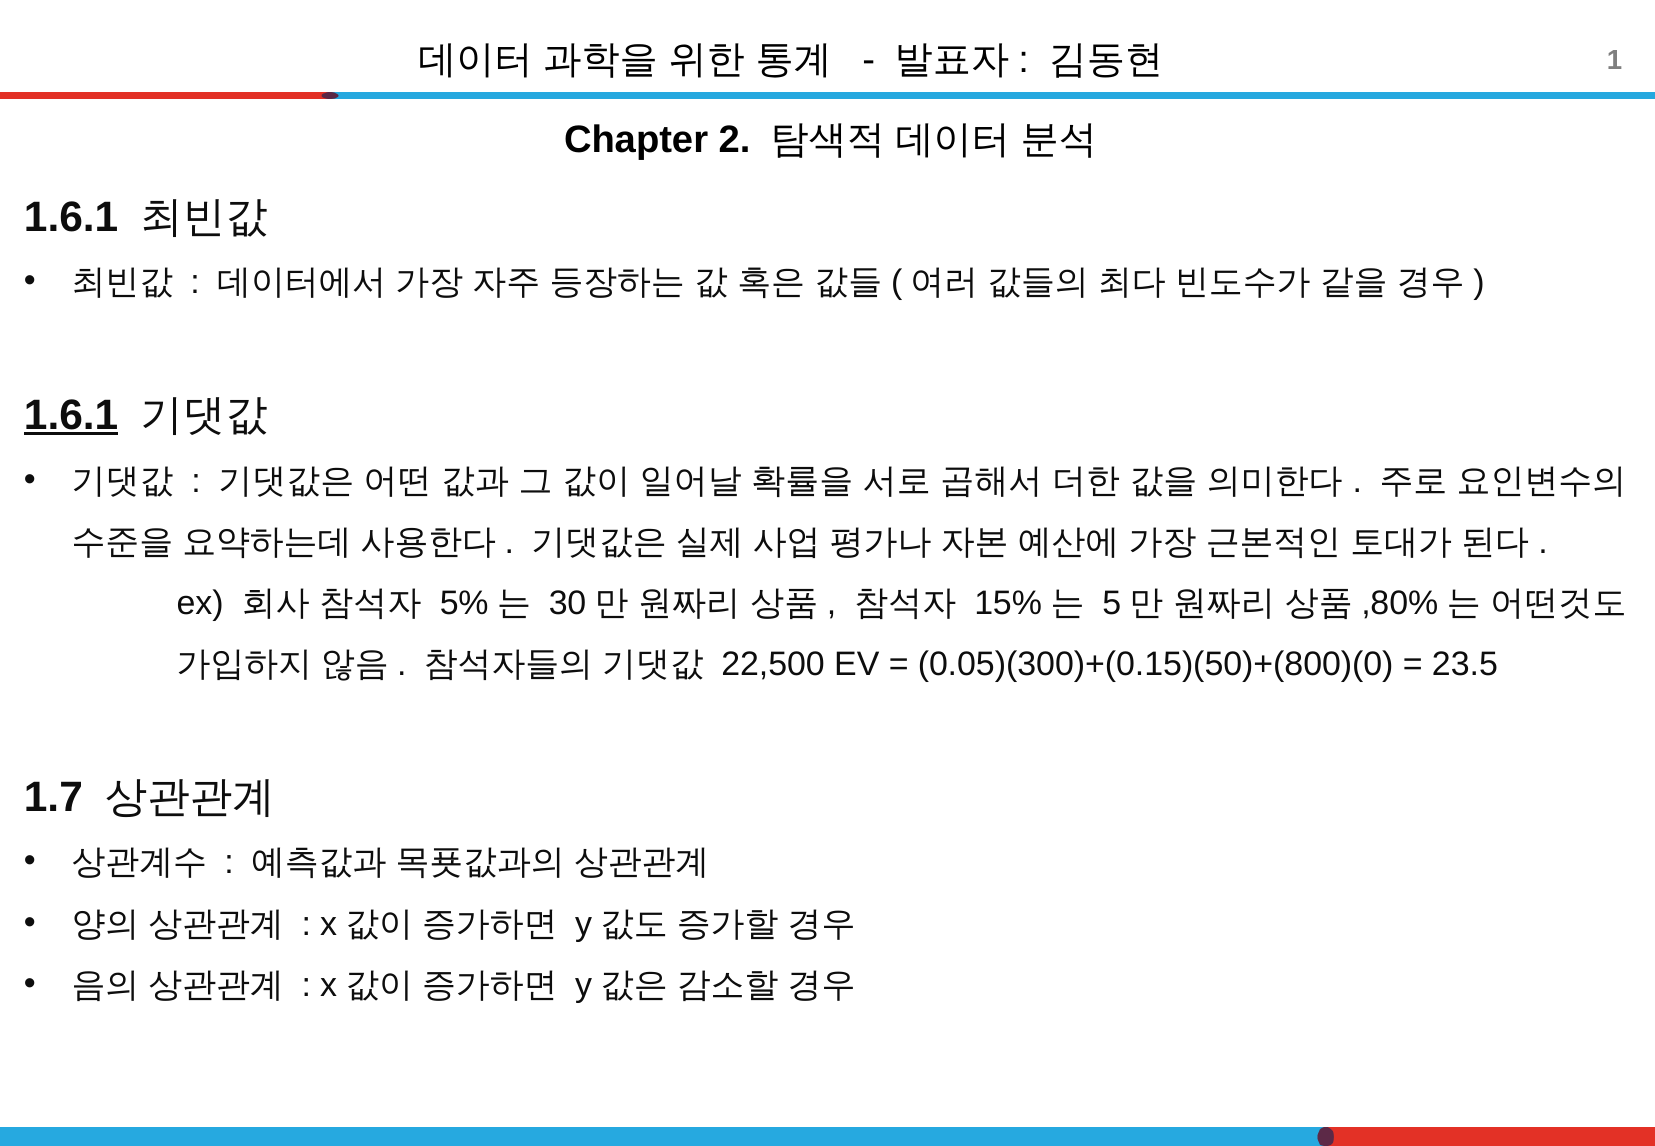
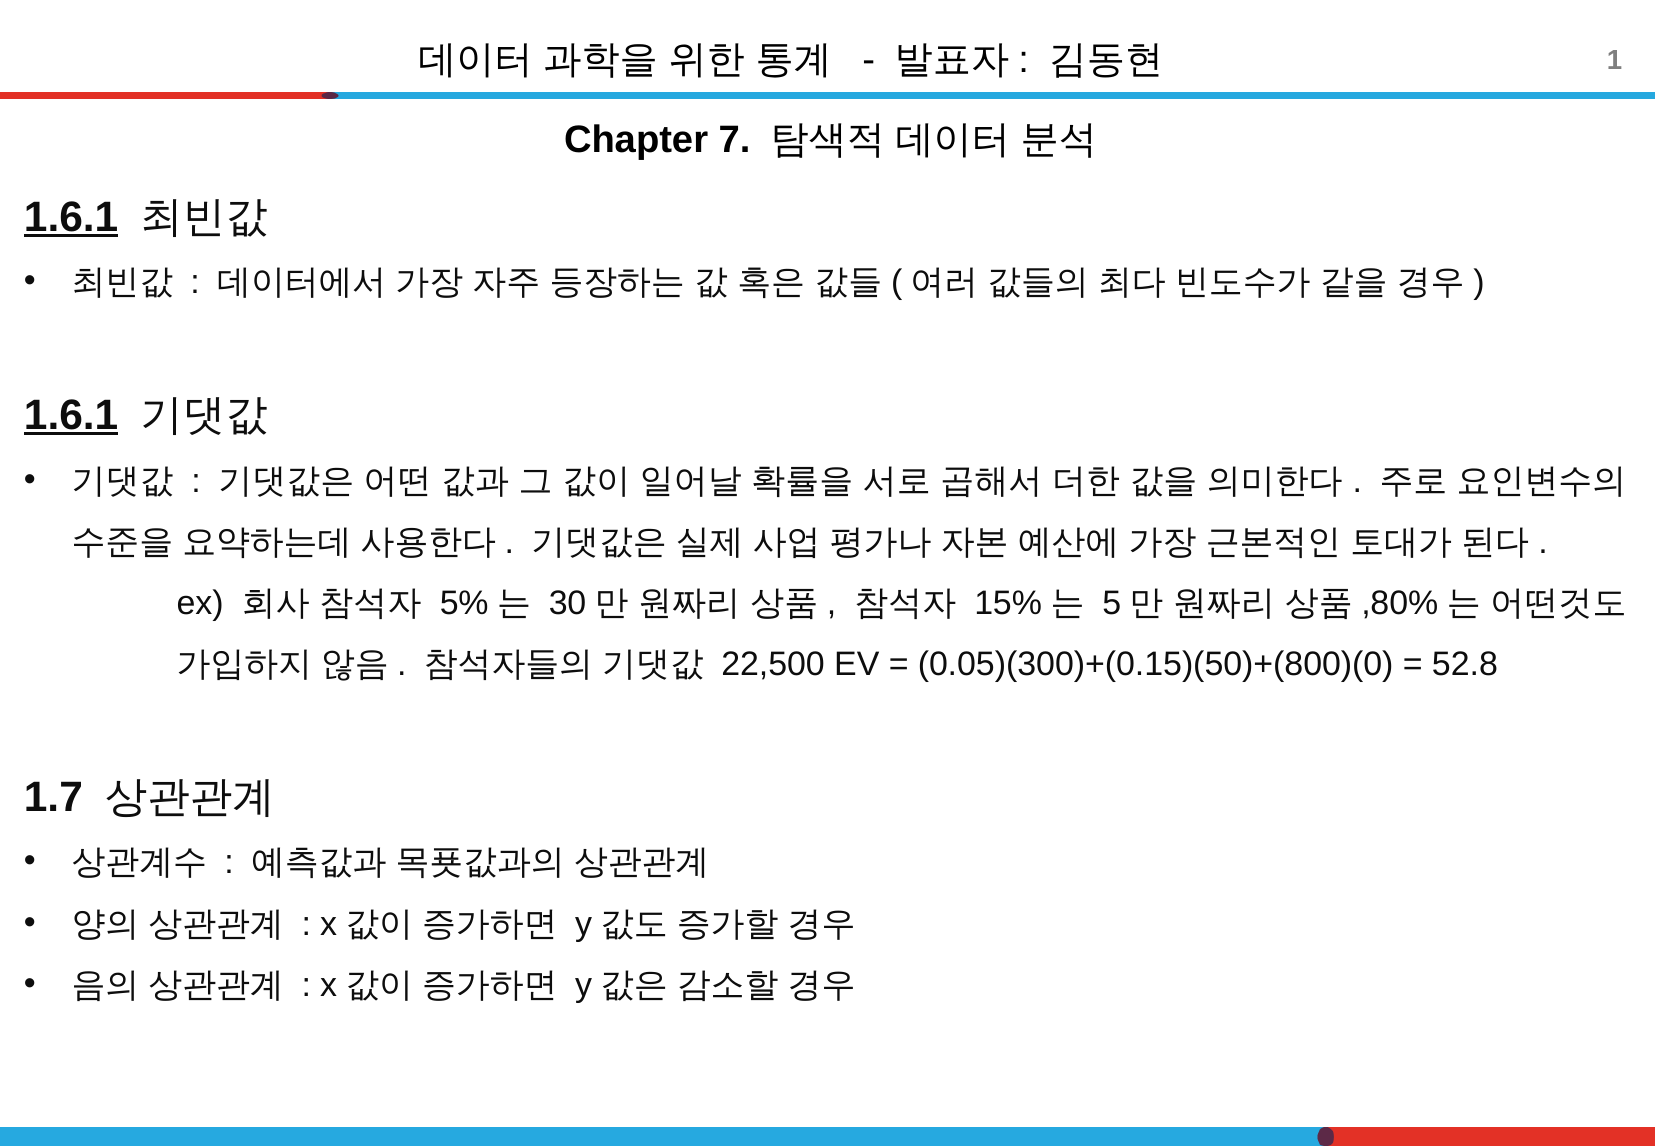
2: 2 -> 7
1.6.1 at (71, 217) underline: none -> present
23.5: 23.5 -> 52.8
